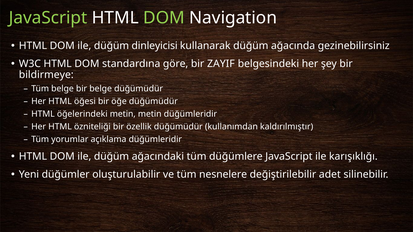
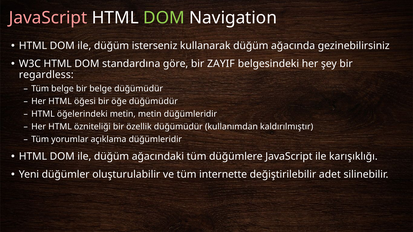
JavaScript at (48, 18) colour: light green -> pink
dinleyicisi: dinleyicisi -> isterseniz
bildirmeye: bildirmeye -> regardless
nesnelere: nesnelere -> internette
